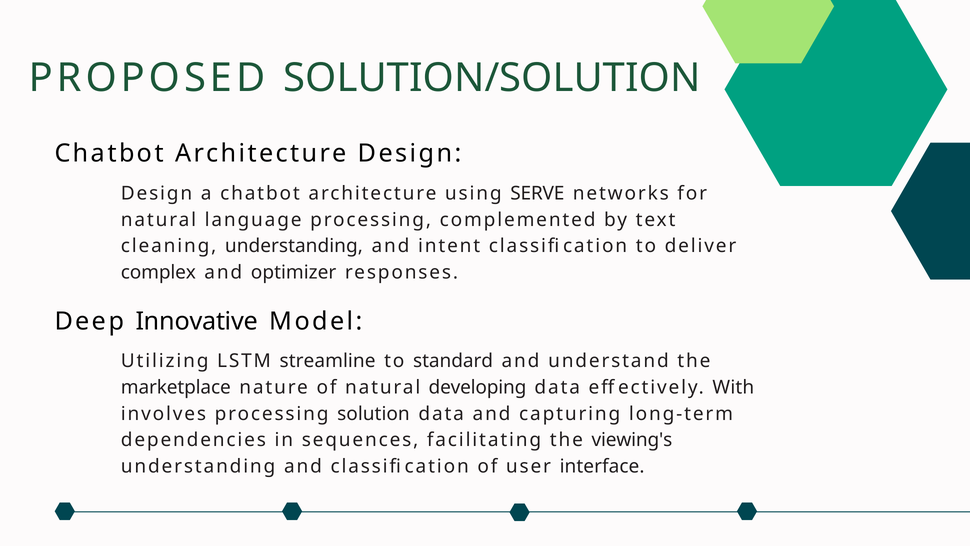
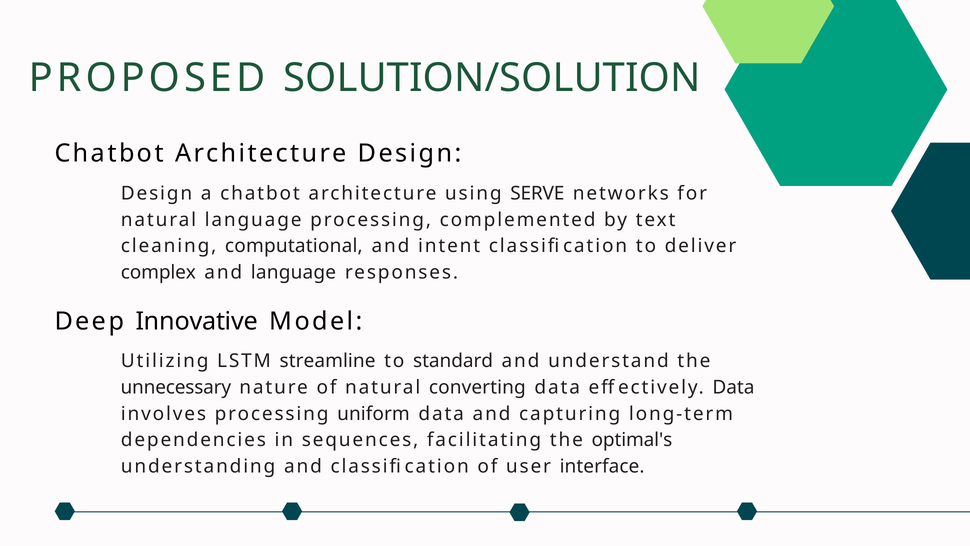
cleaning understanding: understanding -> computational
and optimizer: optimizer -> language
marketplace: marketplace -> unnecessary
developing: developing -> converting
effectively With: With -> Data
solution: solution -> uniform
viewing's: viewing's -> optimal's
